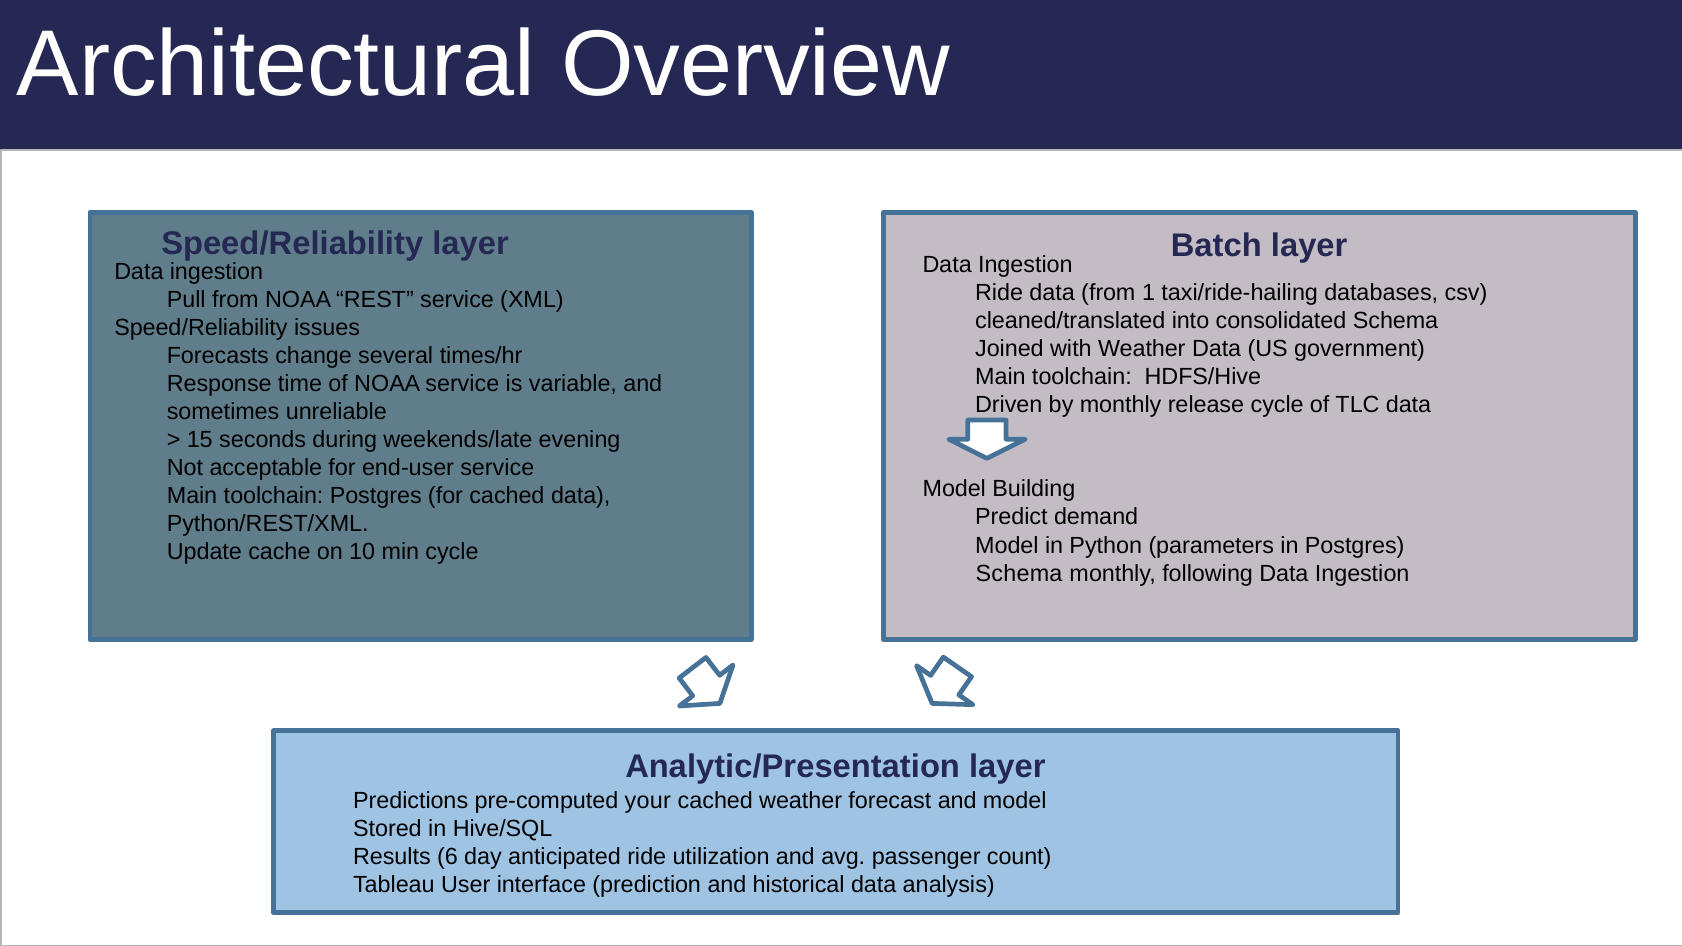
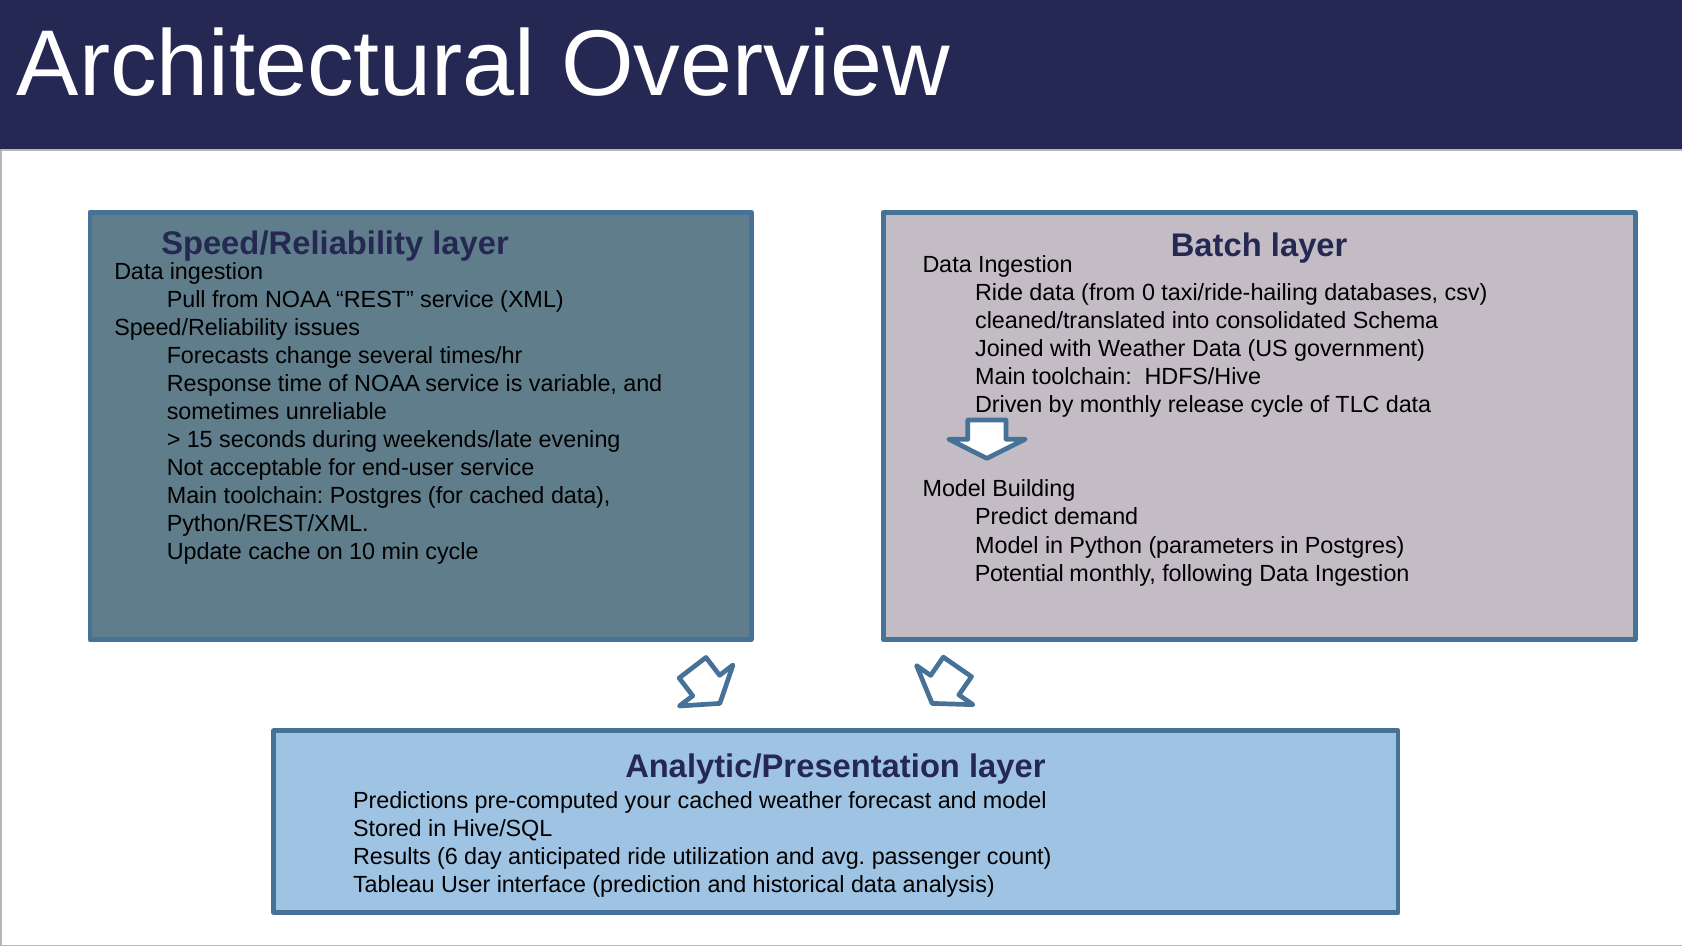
1: 1 -> 0
Schema at (1019, 574): Schema -> Potential
